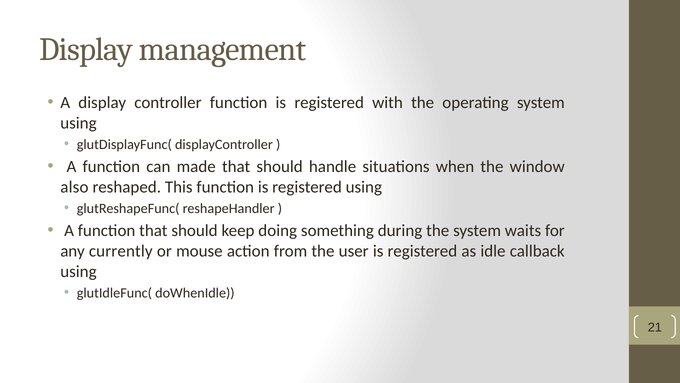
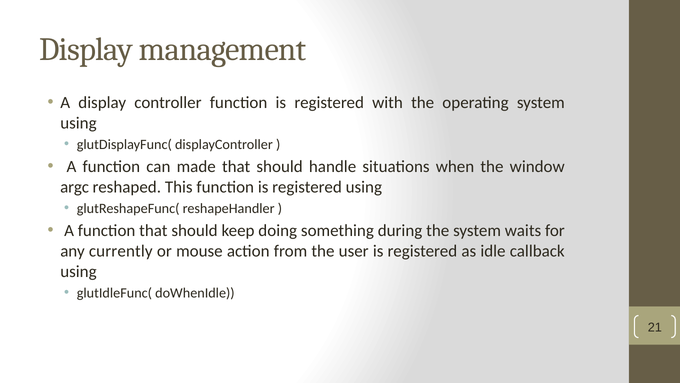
also: also -> argc
